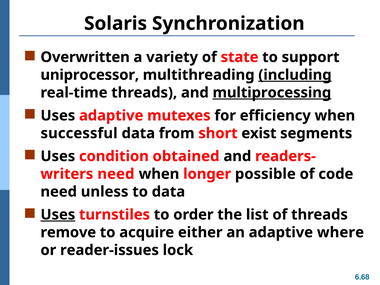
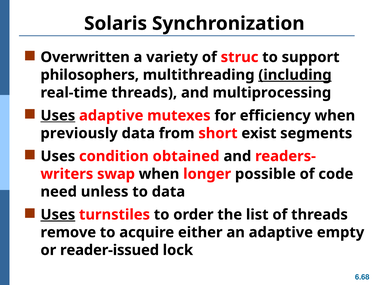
state: state -> struc
uniprocessor: uniprocessor -> philosophers
multiprocessing underline: present -> none
Uses at (58, 116) underline: none -> present
successful: successful -> previously
need at (116, 174): need -> swap
where: where -> empty
reader-issues: reader-issues -> reader-issued
